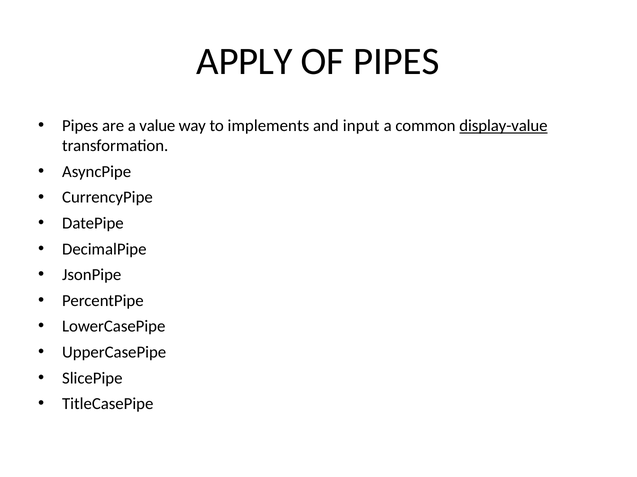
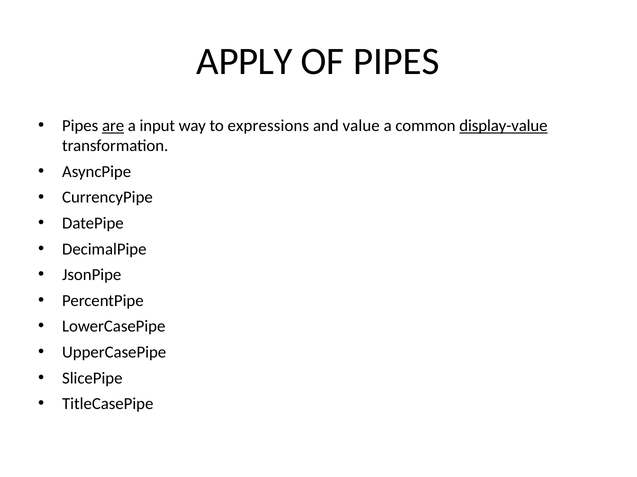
are underline: none -> present
value: value -> input
implements: implements -> expressions
input: input -> value
